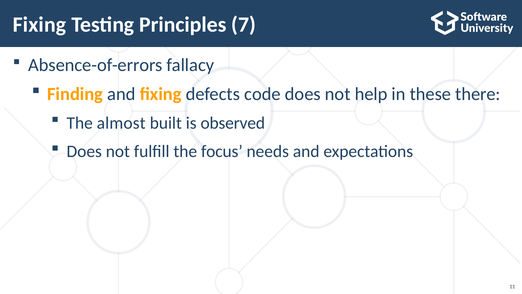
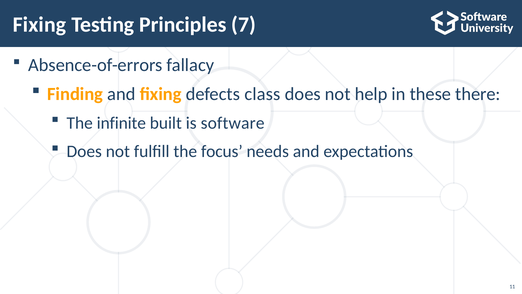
code: code -> class
almost: almost -> infinite
observed: observed -> software
